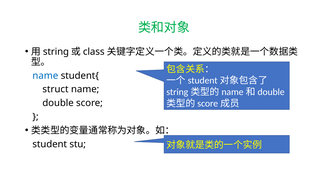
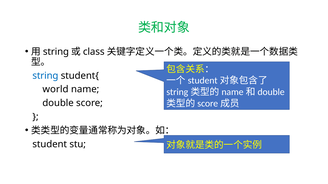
name at (45, 76): name -> string
struct: struct -> world
